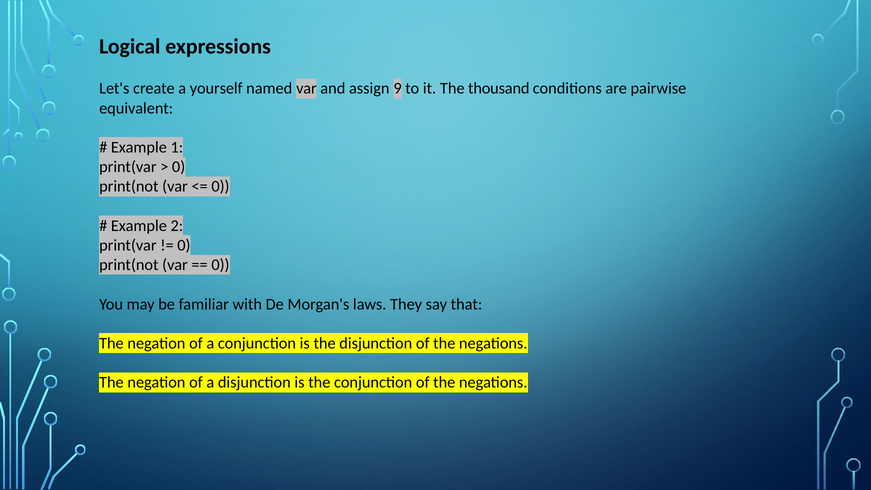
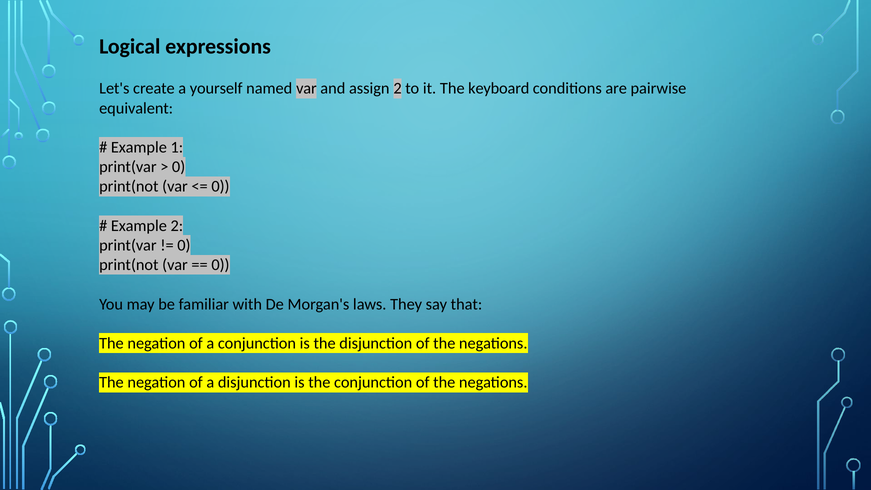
assign 9: 9 -> 2
thousand: thousand -> keyboard
